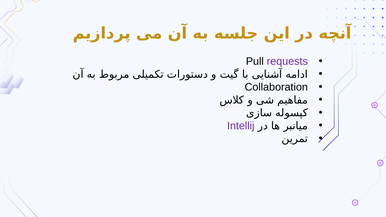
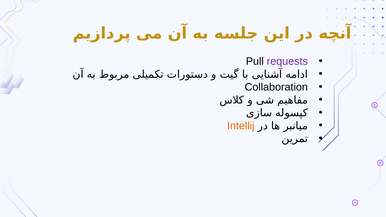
Intellij colour: purple -> orange
